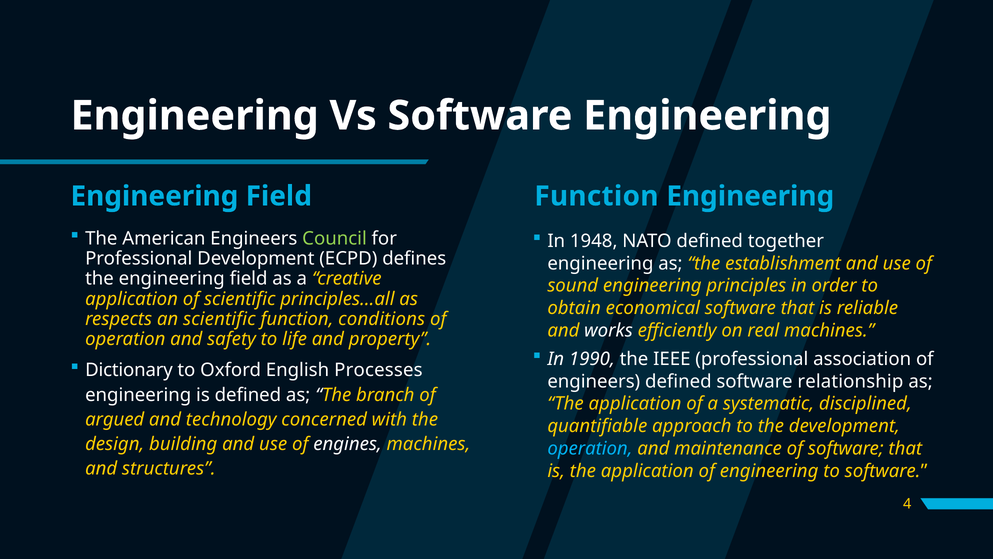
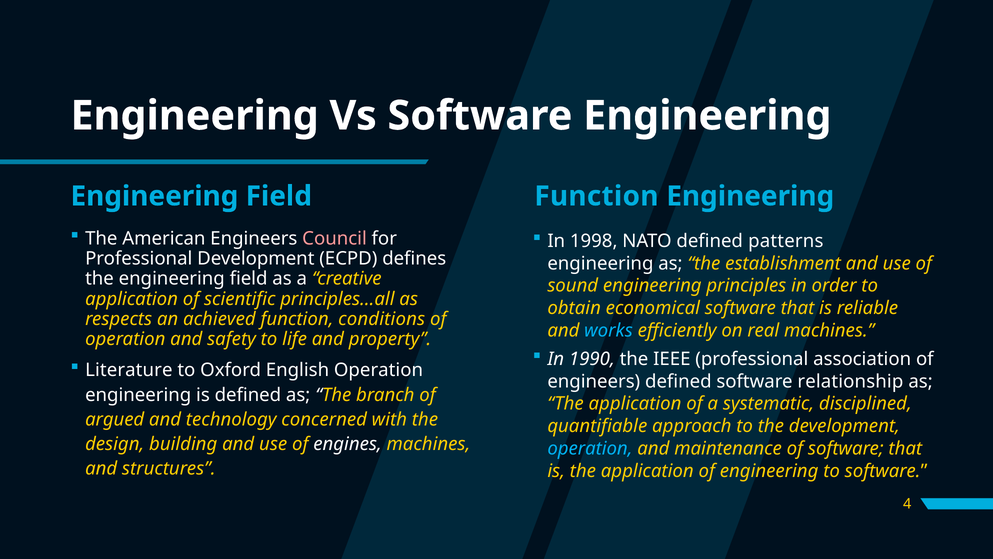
Council colour: light green -> pink
1948: 1948 -> 1998
together: together -> patterns
an scientific: scientific -> achieved
works colour: white -> light blue
Dictionary: Dictionary -> Literature
English Processes: Processes -> Operation
